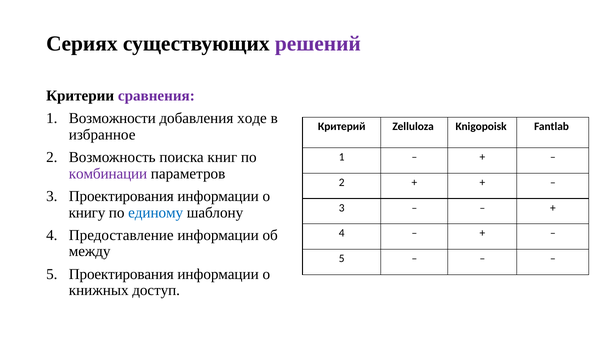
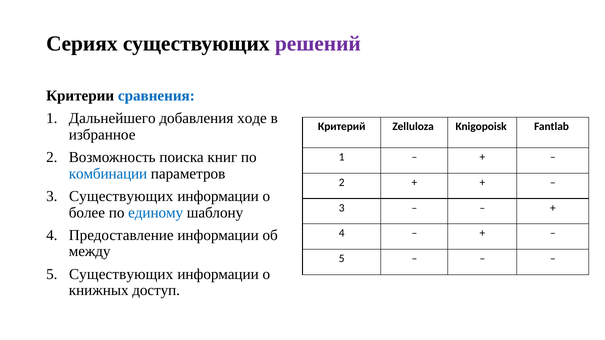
сравнения colour: purple -> blue
Возможности: Возможности -> Дальнейшего
комбинации colour: purple -> blue
3 Проектирования: Проектирования -> Существующих
книгу: книгу -> более
5 Проектирования: Проектирования -> Существующих
